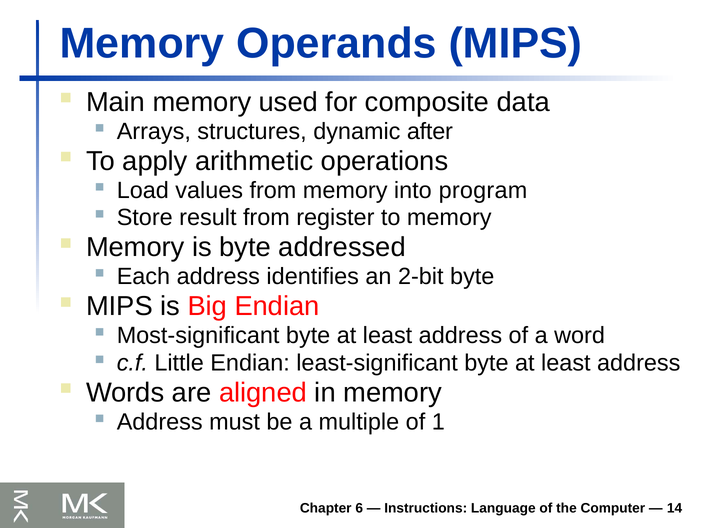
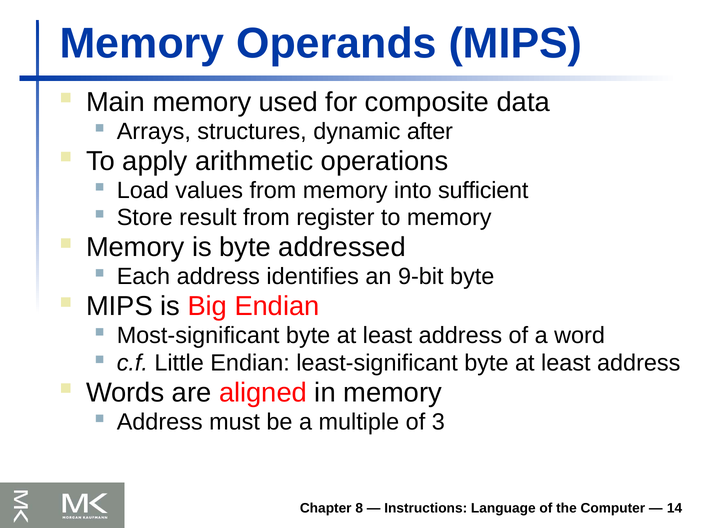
program: program -> sufficient
2-bit: 2-bit -> 9-bit
1: 1 -> 3
6: 6 -> 8
